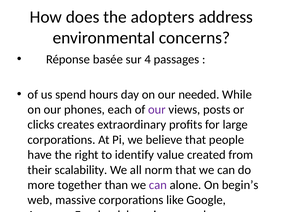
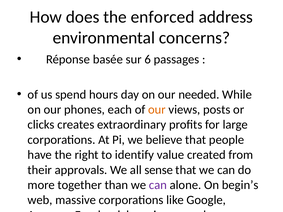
adopters: adopters -> enforced
4: 4 -> 6
our at (157, 110) colour: purple -> orange
scalability: scalability -> approvals
norm: norm -> sense
